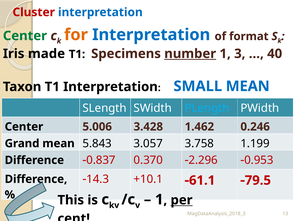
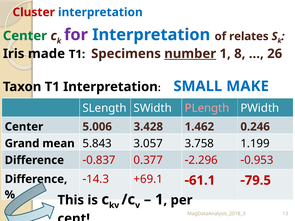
for colour: orange -> purple
format: format -> relates
3: 3 -> 8
40: 40 -> 26
SMALL MEAN: MEAN -> MAKE
PLength colour: light blue -> pink
0.370: 0.370 -> 0.377
+10.1: +10.1 -> +69.1
per underline: present -> none
